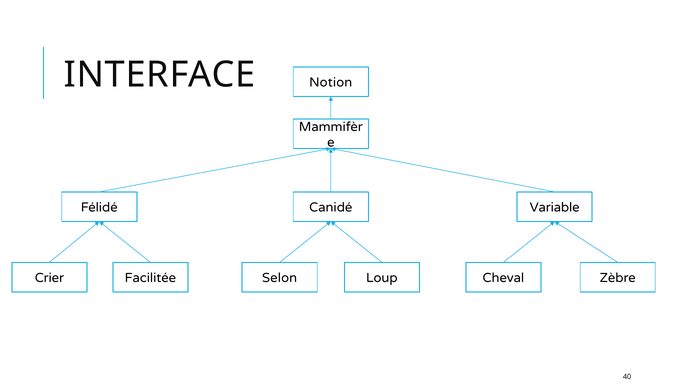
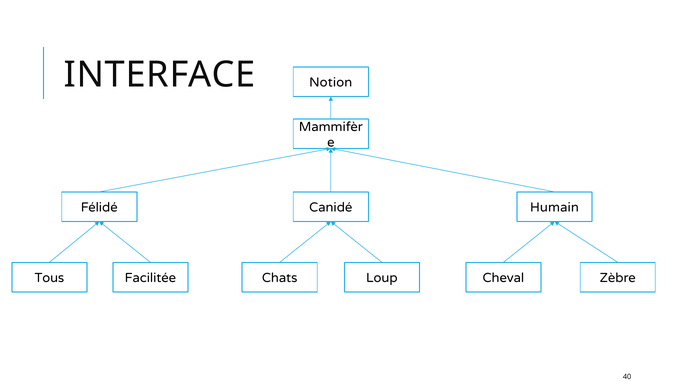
Variable: Variable -> Humain
Crier: Crier -> Tous
Selon: Selon -> Chats
